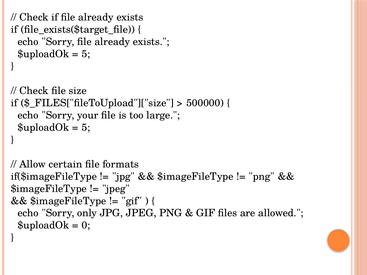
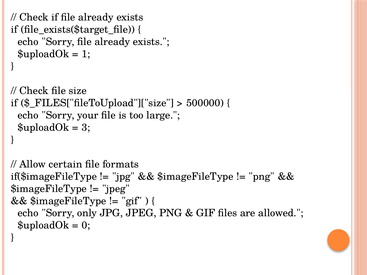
5 at (86, 54): 5 -> 1
5 at (86, 128): 5 -> 3
